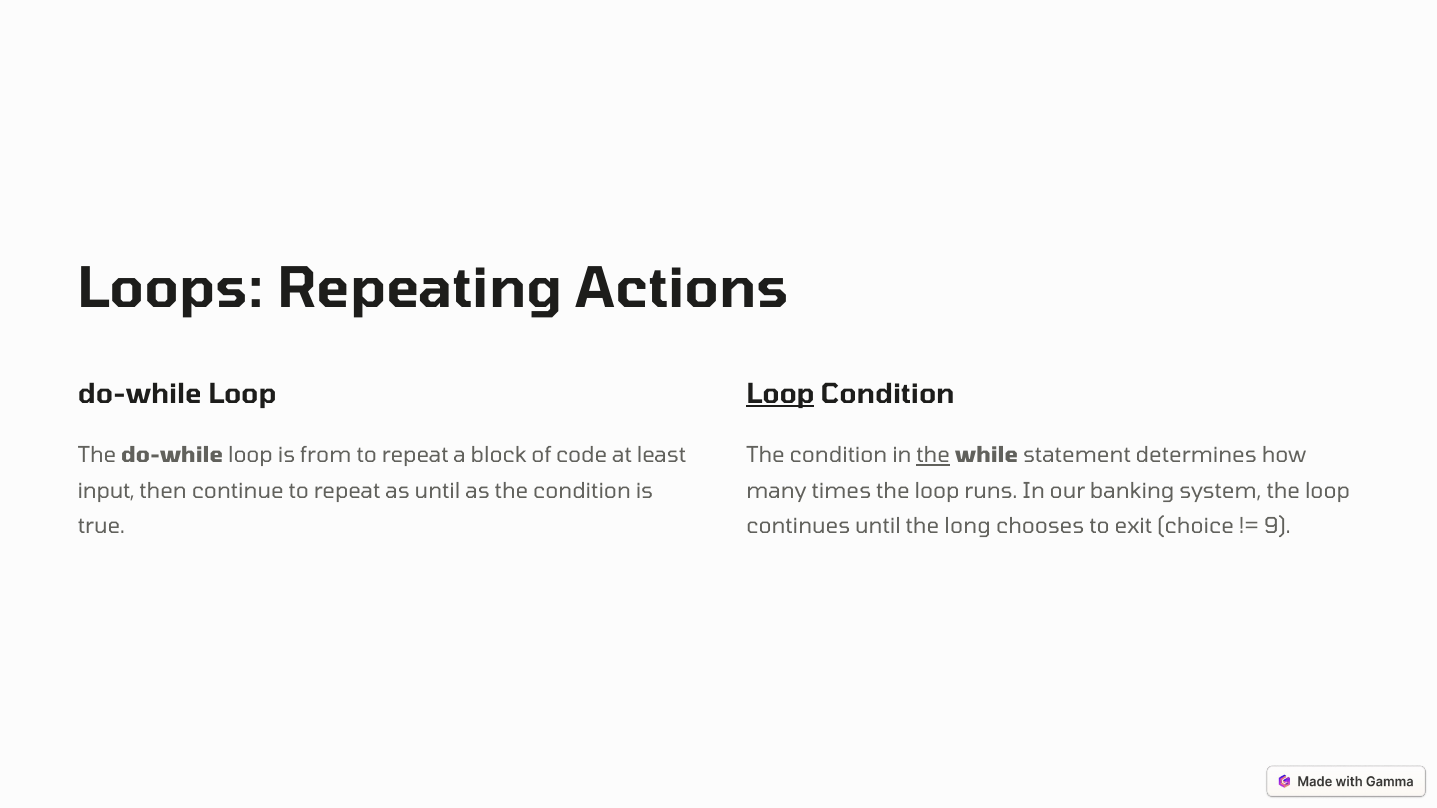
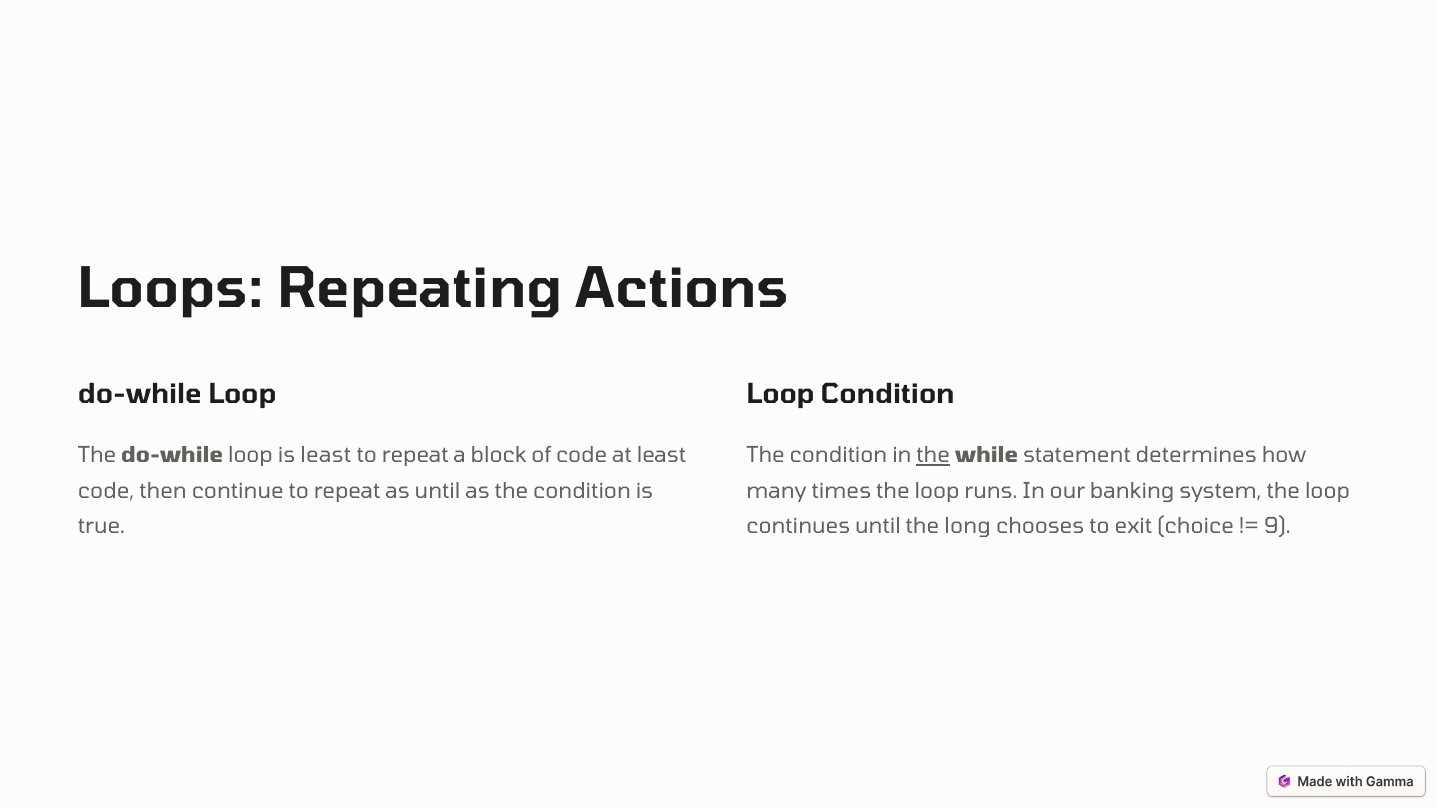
Loop at (781, 395) underline: present -> none
is from: from -> least
input at (106, 491): input -> code
